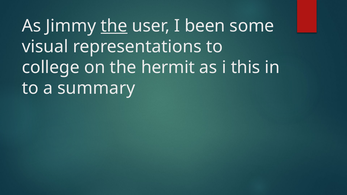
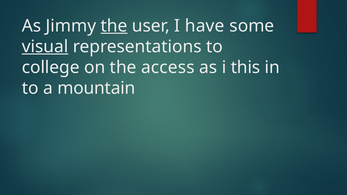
been: been -> have
visual underline: none -> present
hermit: hermit -> access
summary: summary -> mountain
